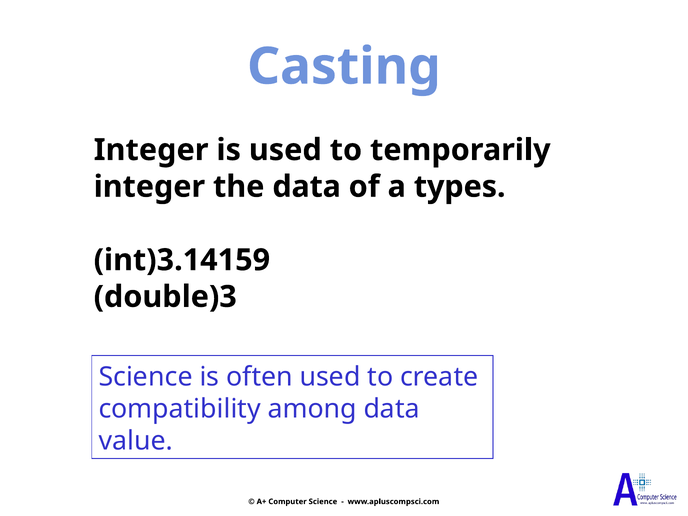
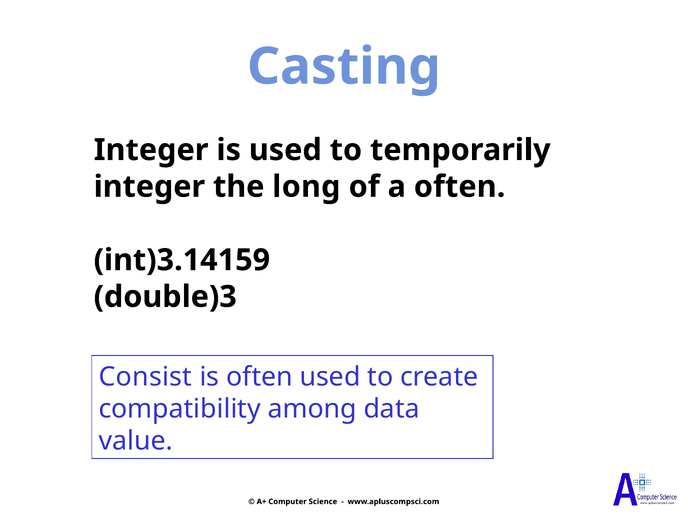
the data: data -> long
a types: types -> often
Science at (146, 377): Science -> Consist
